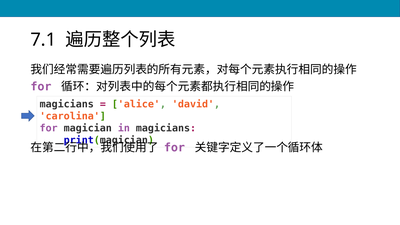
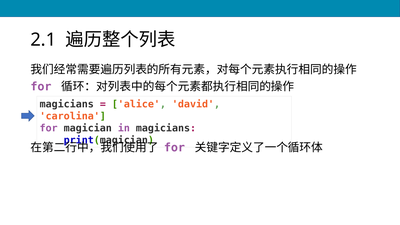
7.1: 7.1 -> 2.1
